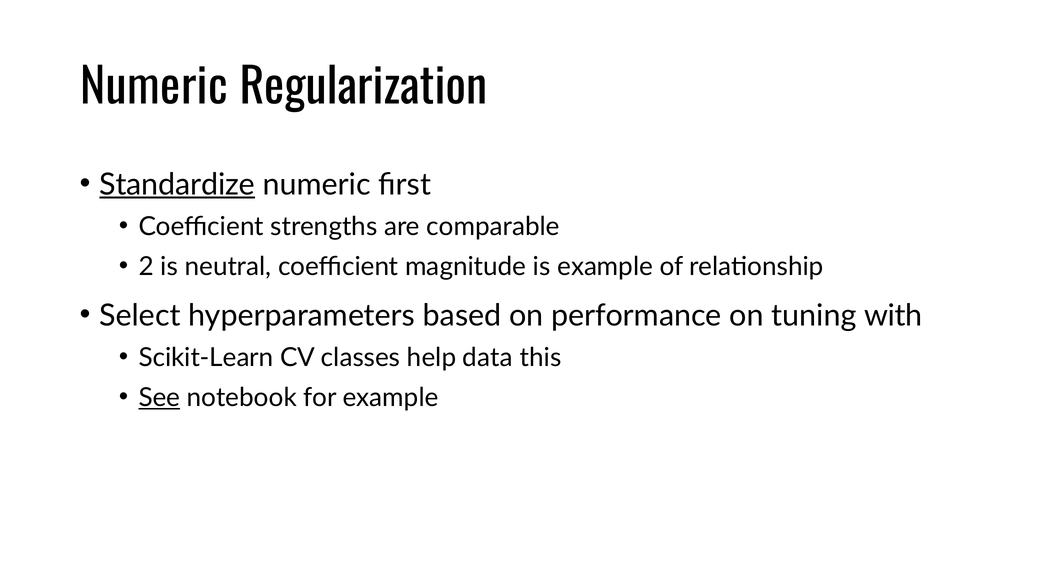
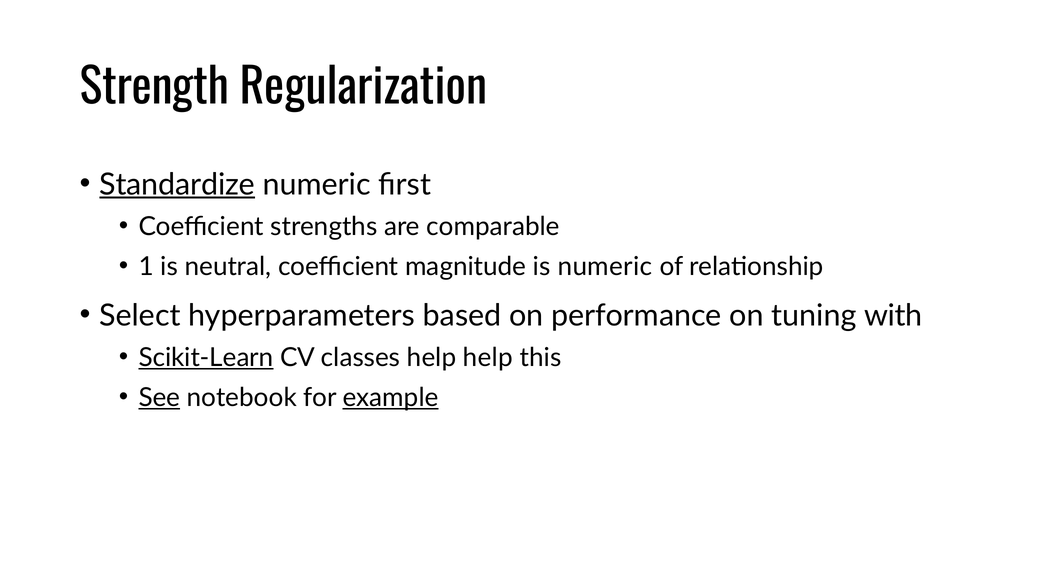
Numeric at (154, 88): Numeric -> Strength
2: 2 -> 1
is example: example -> numeric
Scikit-Learn underline: none -> present
help data: data -> help
example at (391, 398) underline: none -> present
